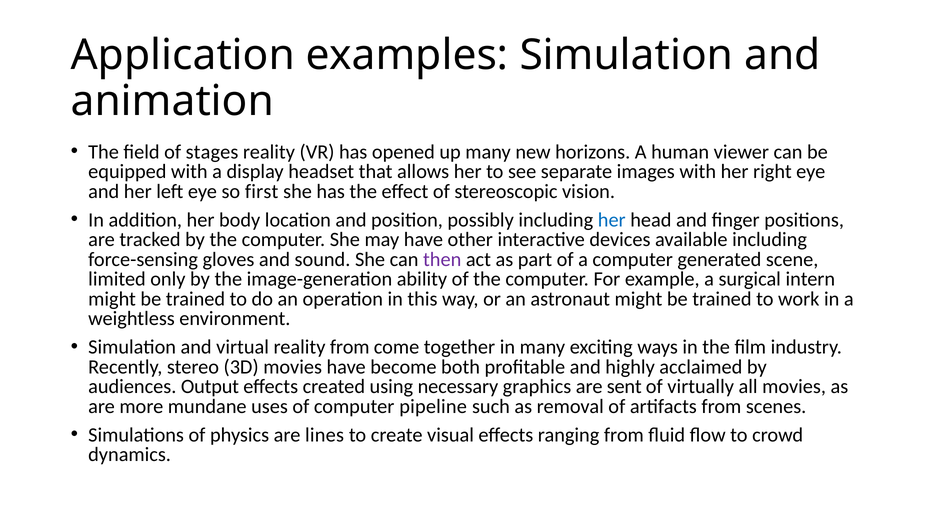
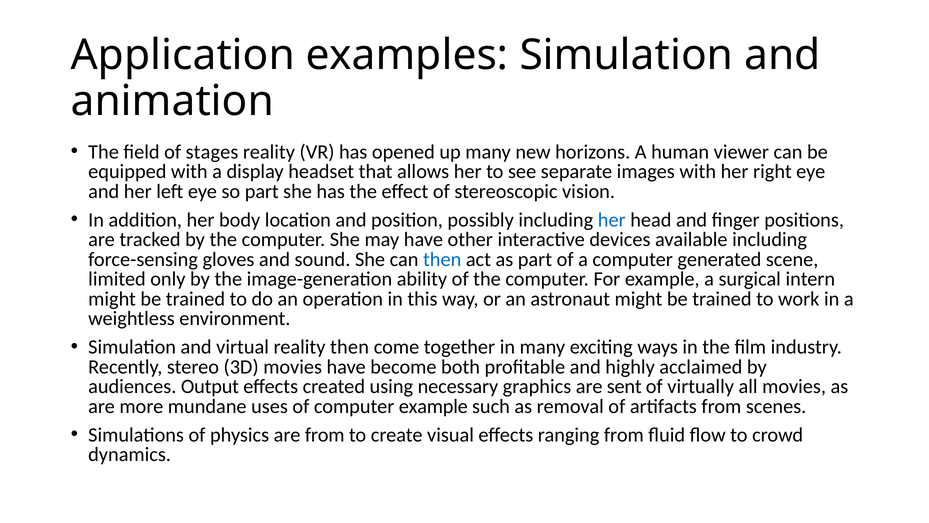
so first: first -> part
then at (442, 259) colour: purple -> blue
reality from: from -> then
computer pipeline: pipeline -> example
are lines: lines -> from
